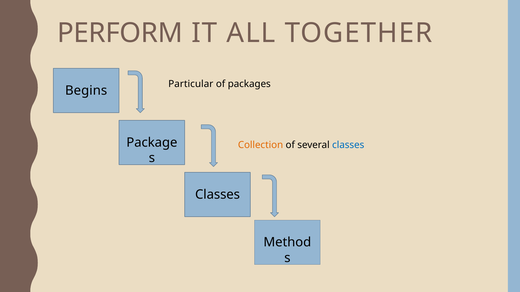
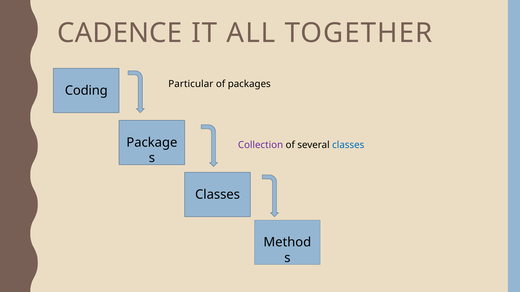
PERFORM: PERFORM -> CADENCE
Begins: Begins -> Coding
Collection colour: orange -> purple
